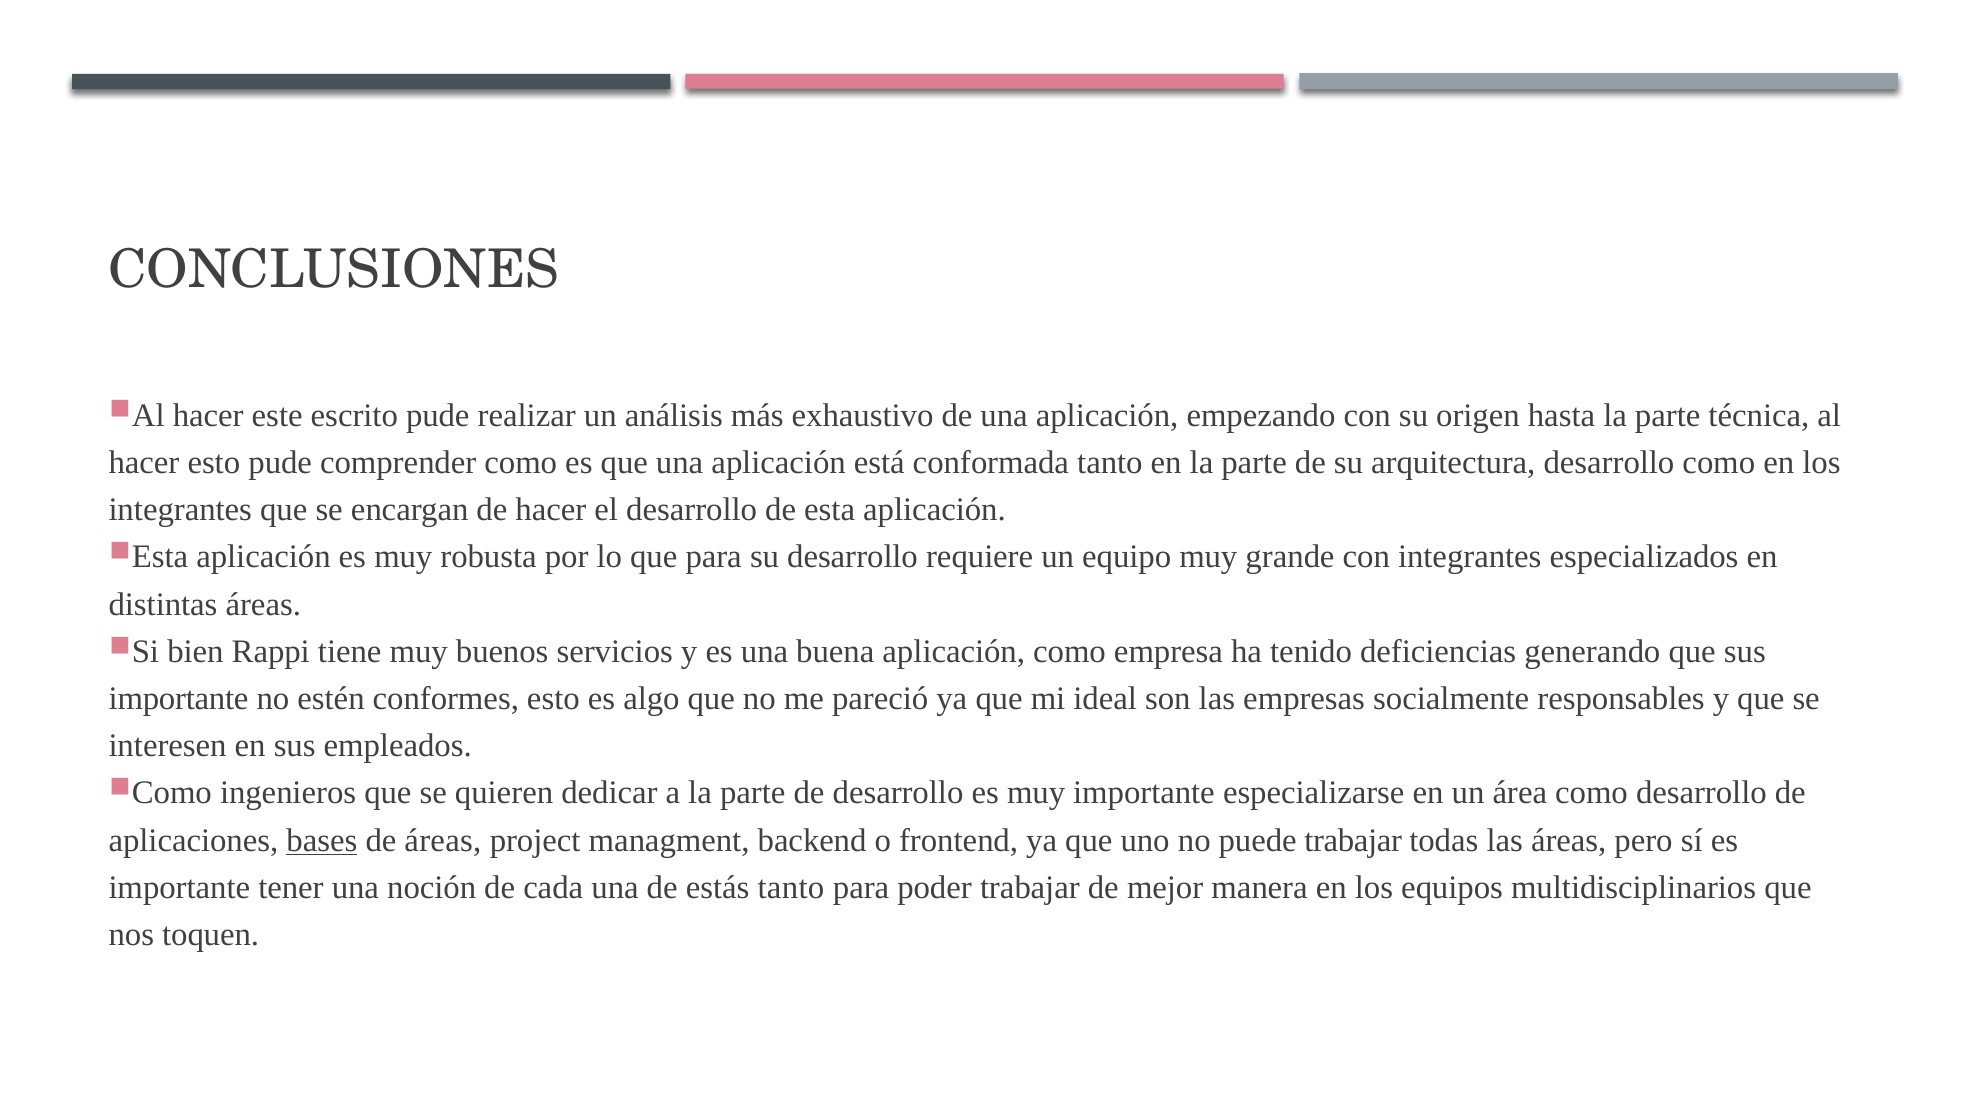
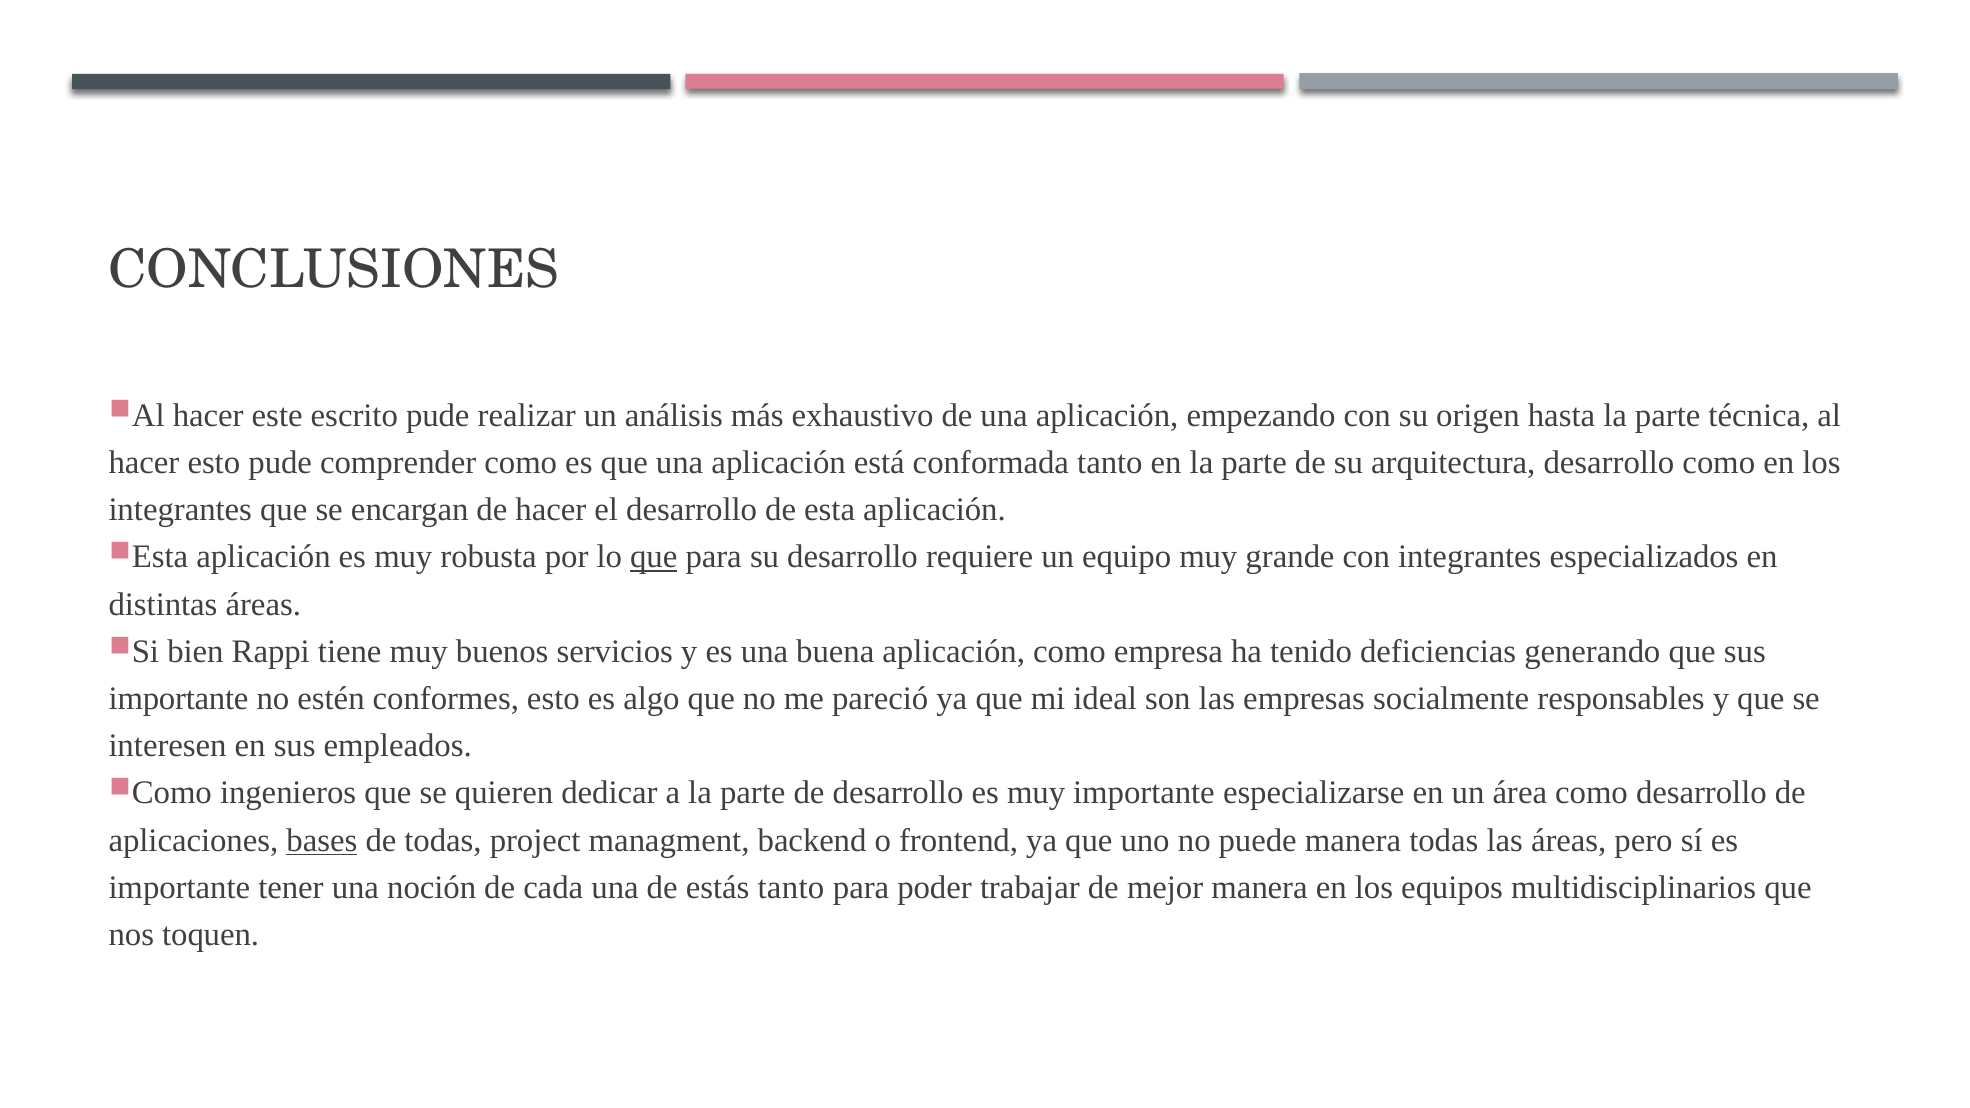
que at (654, 557) underline: none -> present
de áreas: áreas -> todas
puede trabajar: trabajar -> manera
